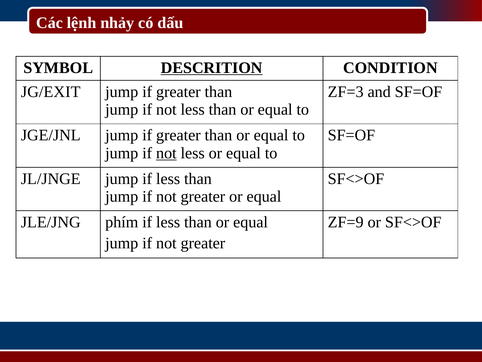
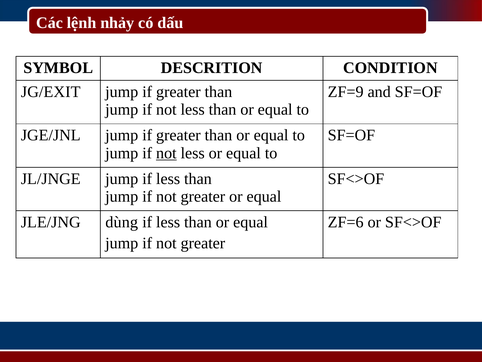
DESCRITION underline: present -> none
ZF=3: ZF=3 -> ZF=9
phím: phím -> dùng
ZF=9: ZF=9 -> ZF=6
